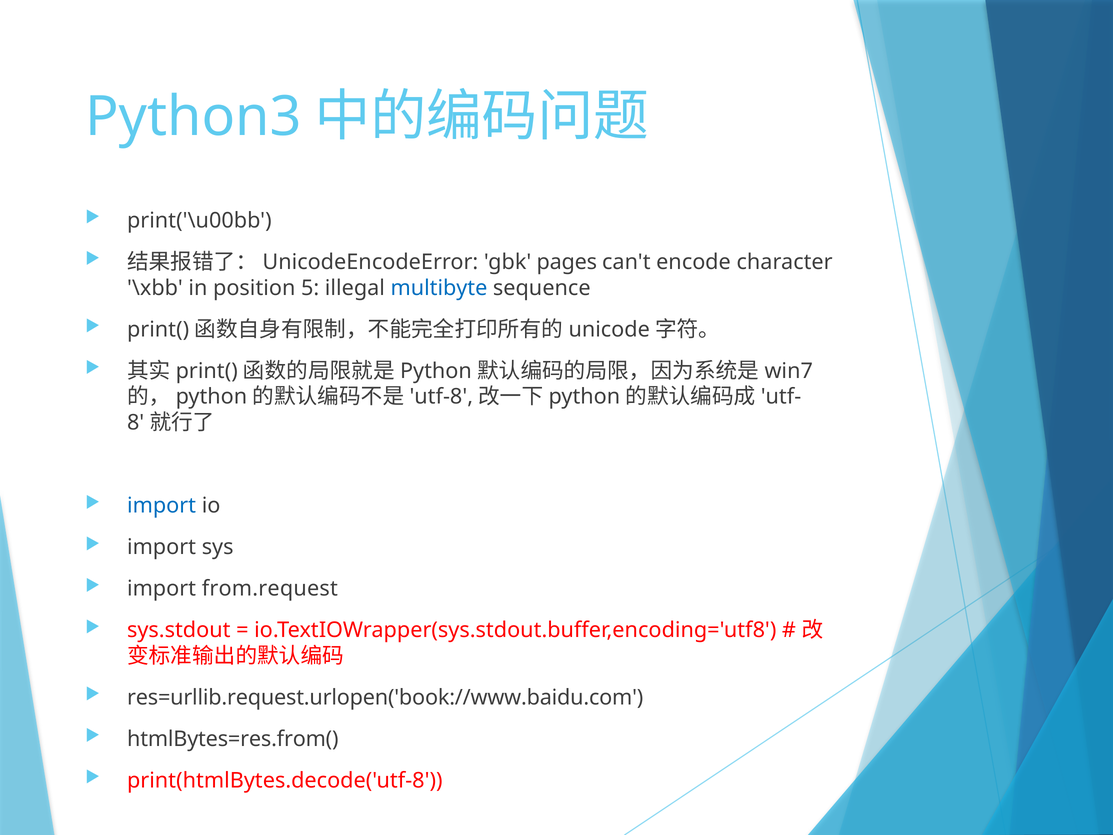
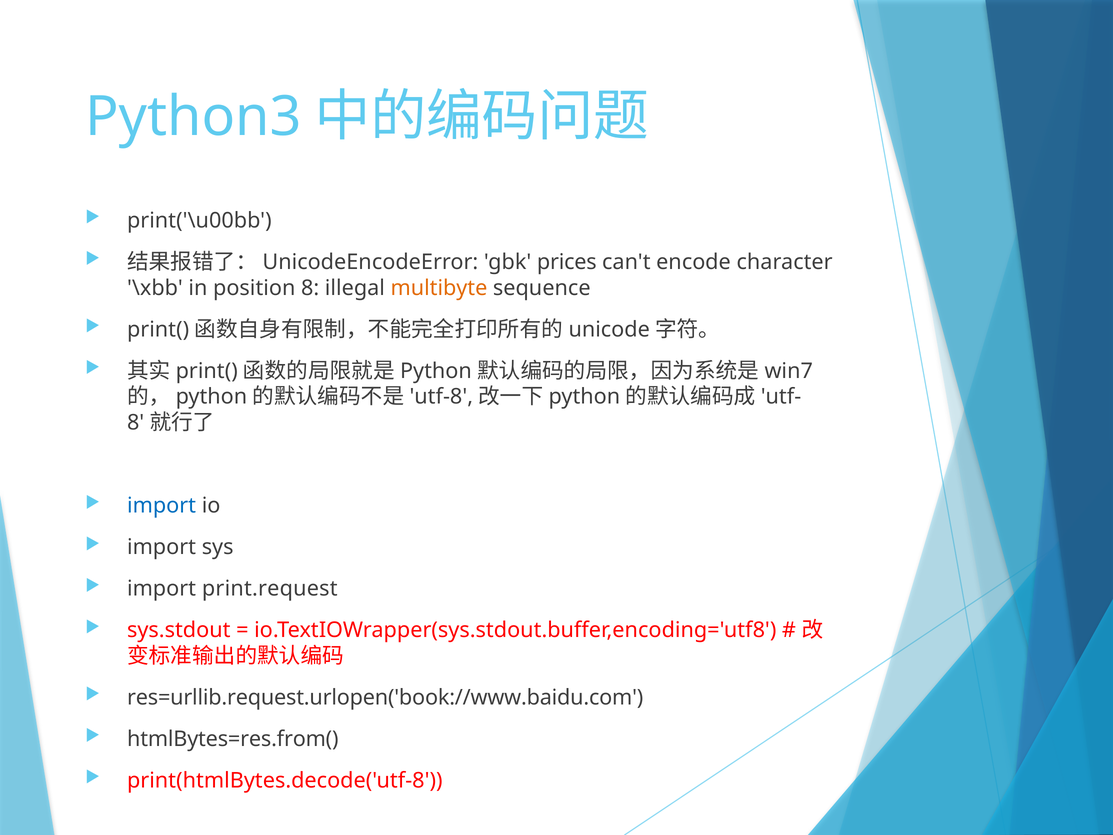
pages: pages -> prices
5: 5 -> 8
multibyte colour: blue -> orange
from.request: from.request -> print.request
